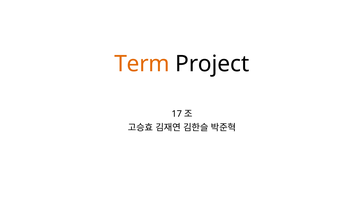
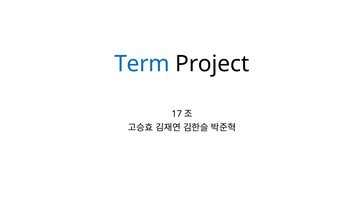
Term colour: orange -> blue
